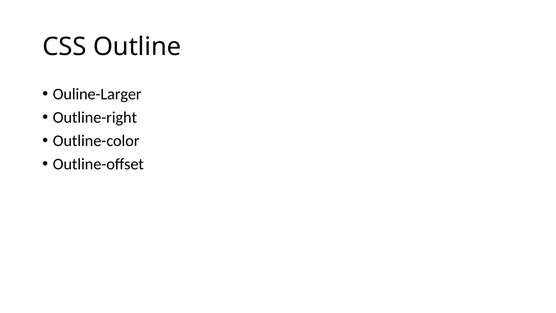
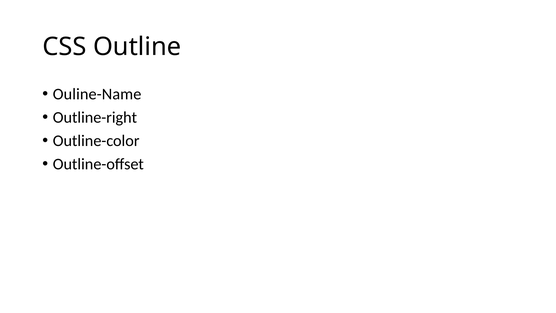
Ouline-Larger: Ouline-Larger -> Ouline-Name
